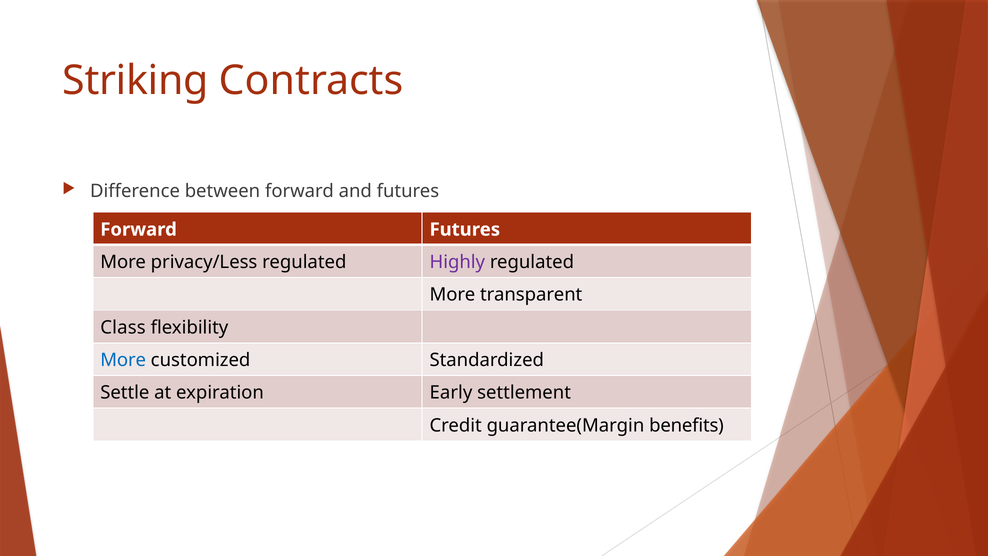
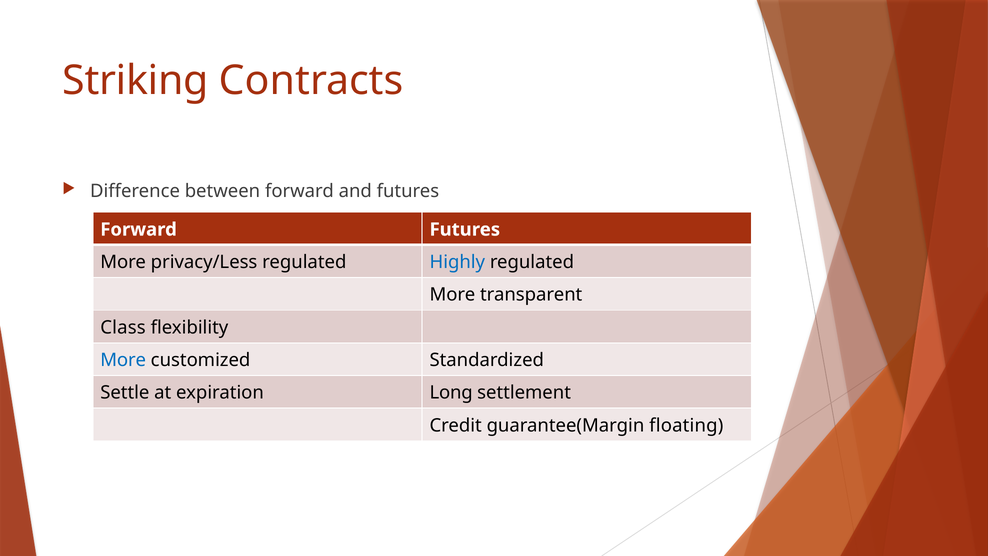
Highly colour: purple -> blue
Early: Early -> Long
benefits: benefits -> floating
